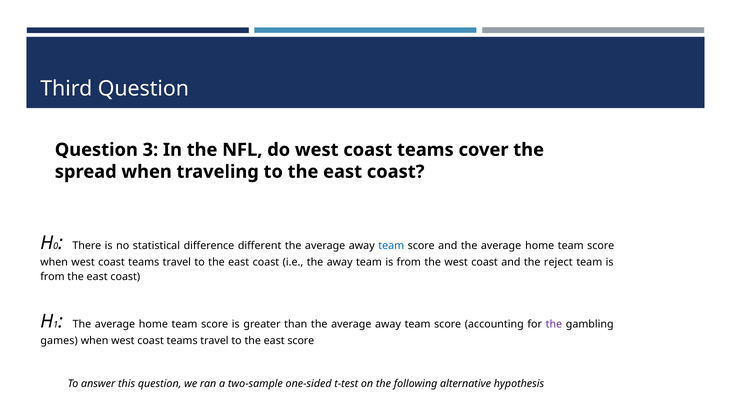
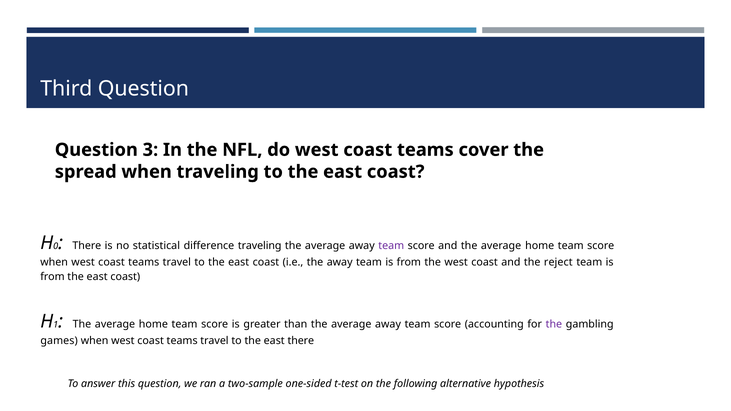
difference different: different -> traveling
team at (391, 246) colour: blue -> purple
east score: score -> there
